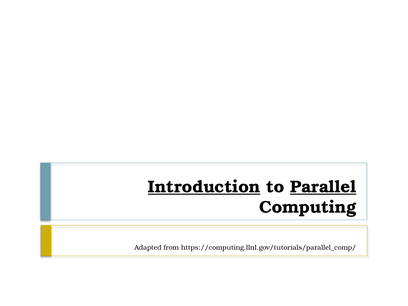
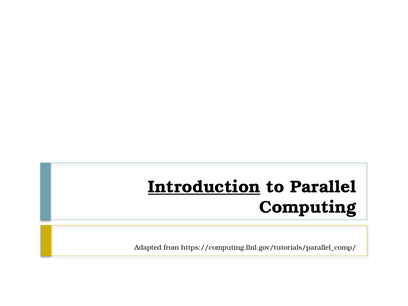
Parallel underline: present -> none
